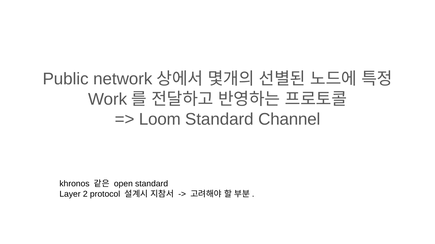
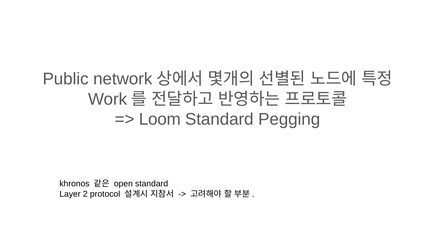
Channel: Channel -> Pegging
